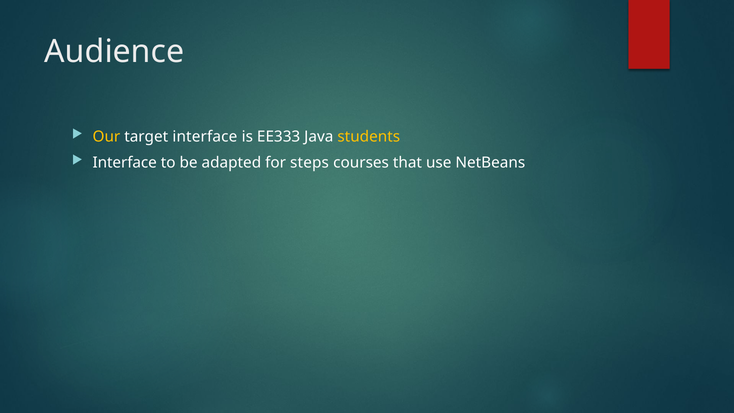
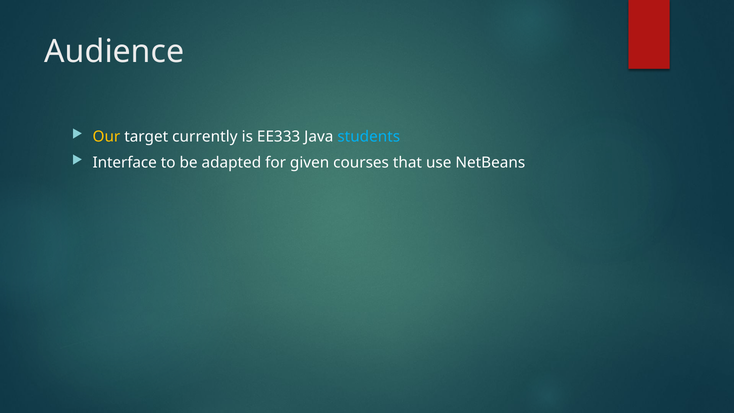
target interface: interface -> currently
students colour: yellow -> light blue
steps: steps -> given
